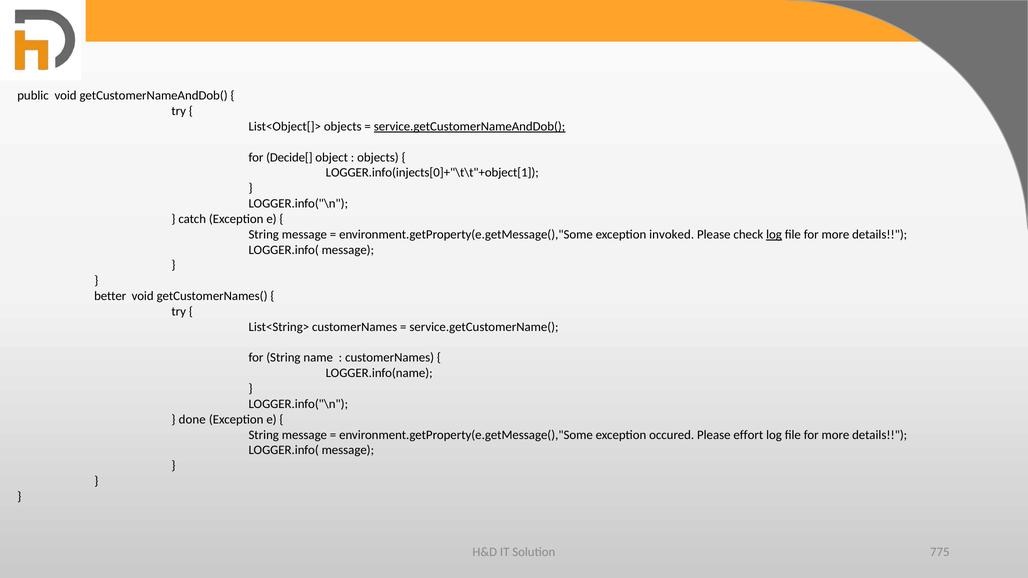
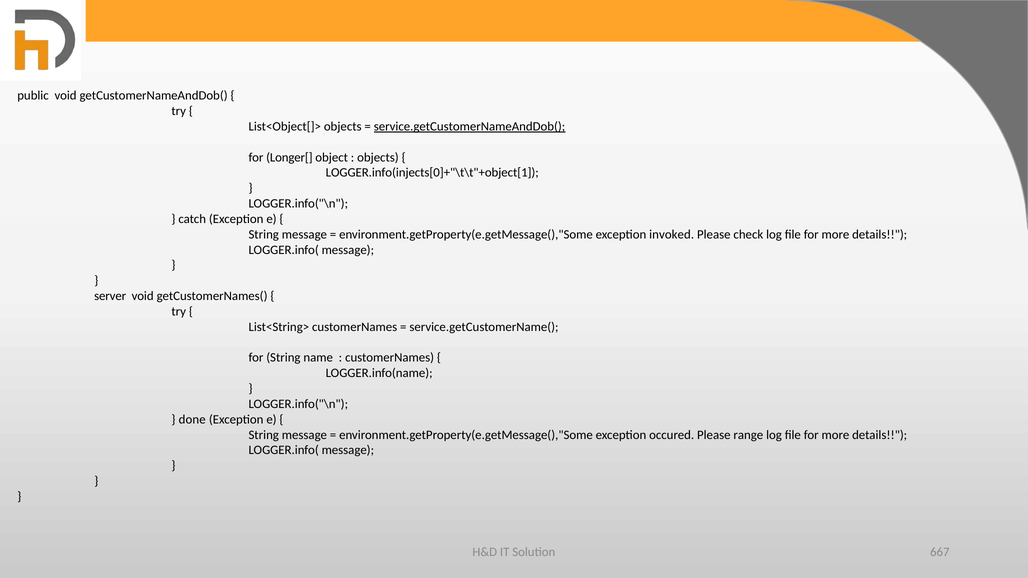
Decide[: Decide[ -> Longer[
log at (774, 234) underline: present -> none
better: better -> server
effort: effort -> range
775: 775 -> 667
